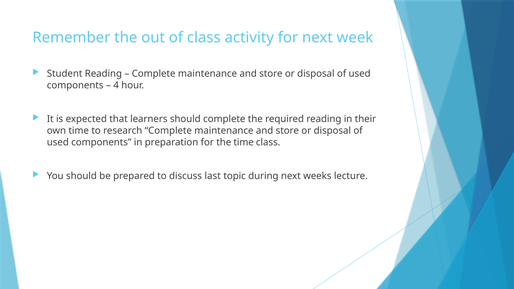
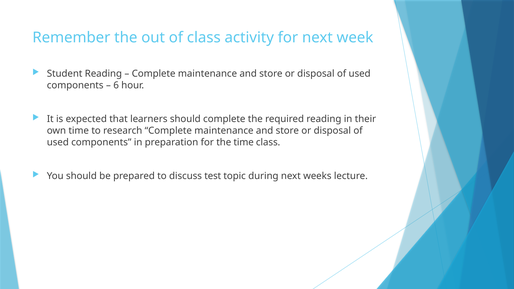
4: 4 -> 6
last: last -> test
